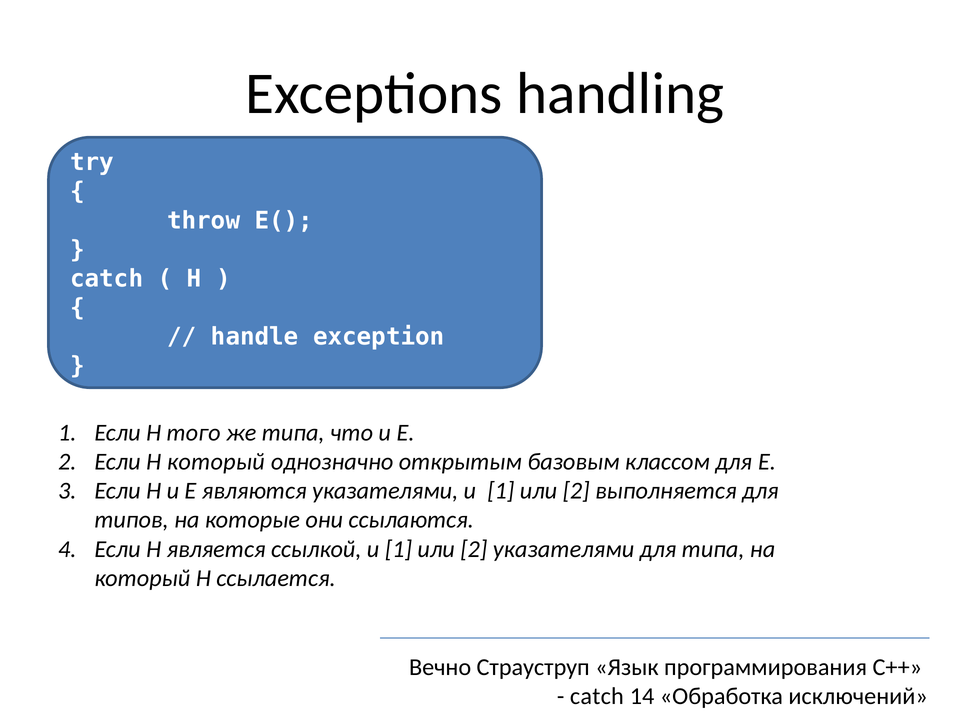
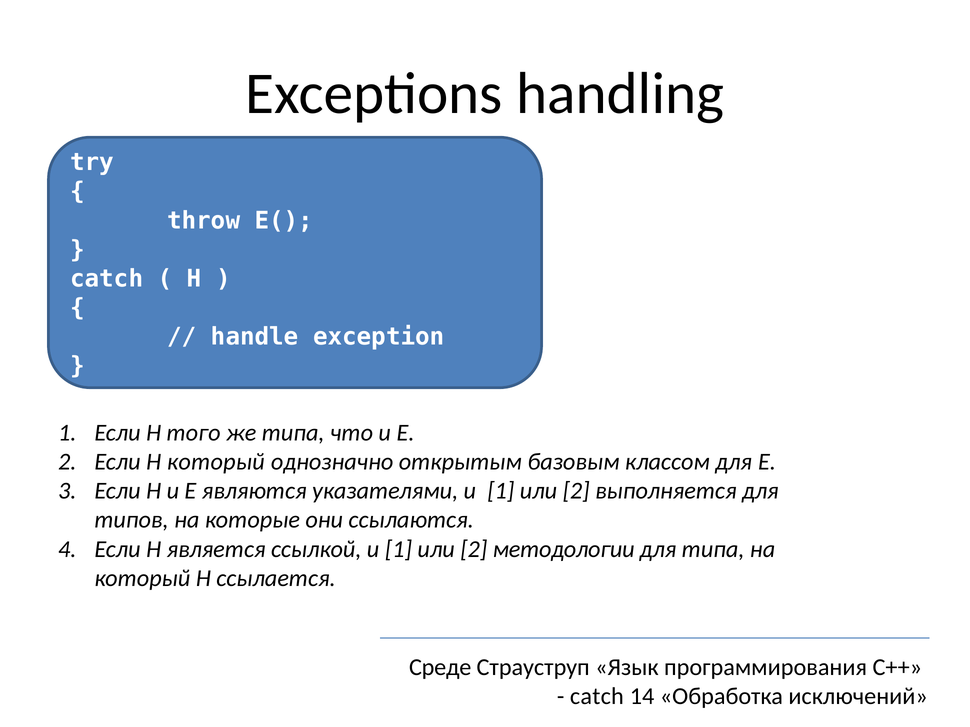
2 указателями: указателями -> методологии
Вечно: Вечно -> Среде
